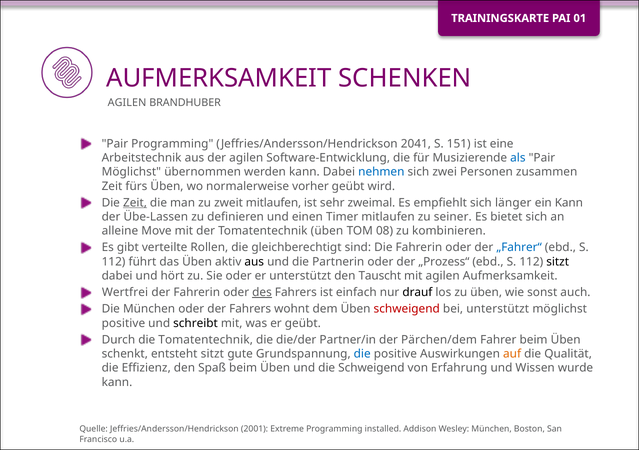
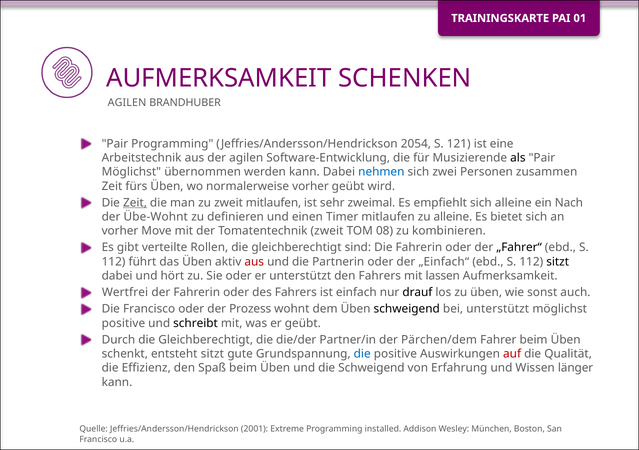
2041: 2041 -> 2054
151: 151 -> 121
als colour: blue -> black
sich länger: länger -> alleine
ein Kann: Kann -> Nach
Übe-Lassen: Übe-Lassen -> Übe-Wohnt
zu seiner: seiner -> alleine
alleine at (120, 231): alleine -> vorher
Tomatentechnik üben: üben -> zweit
„Fahrer“ colour: blue -> black
aus at (254, 262) colour: black -> red
„Prozess“: „Prozess“ -> „Einfach“
den Tauscht: Tauscht -> Fahrers
mit agilen: agilen -> lassen
des underline: present -> none
Die München: München -> Francisco
der Fahrers: Fahrers -> Prozess
schweigend at (407, 309) colour: red -> black
Durch die Tomatentechnik: Tomatentechnik -> Gleichberechtigt
auf colour: orange -> red
wurde: wurde -> länger
